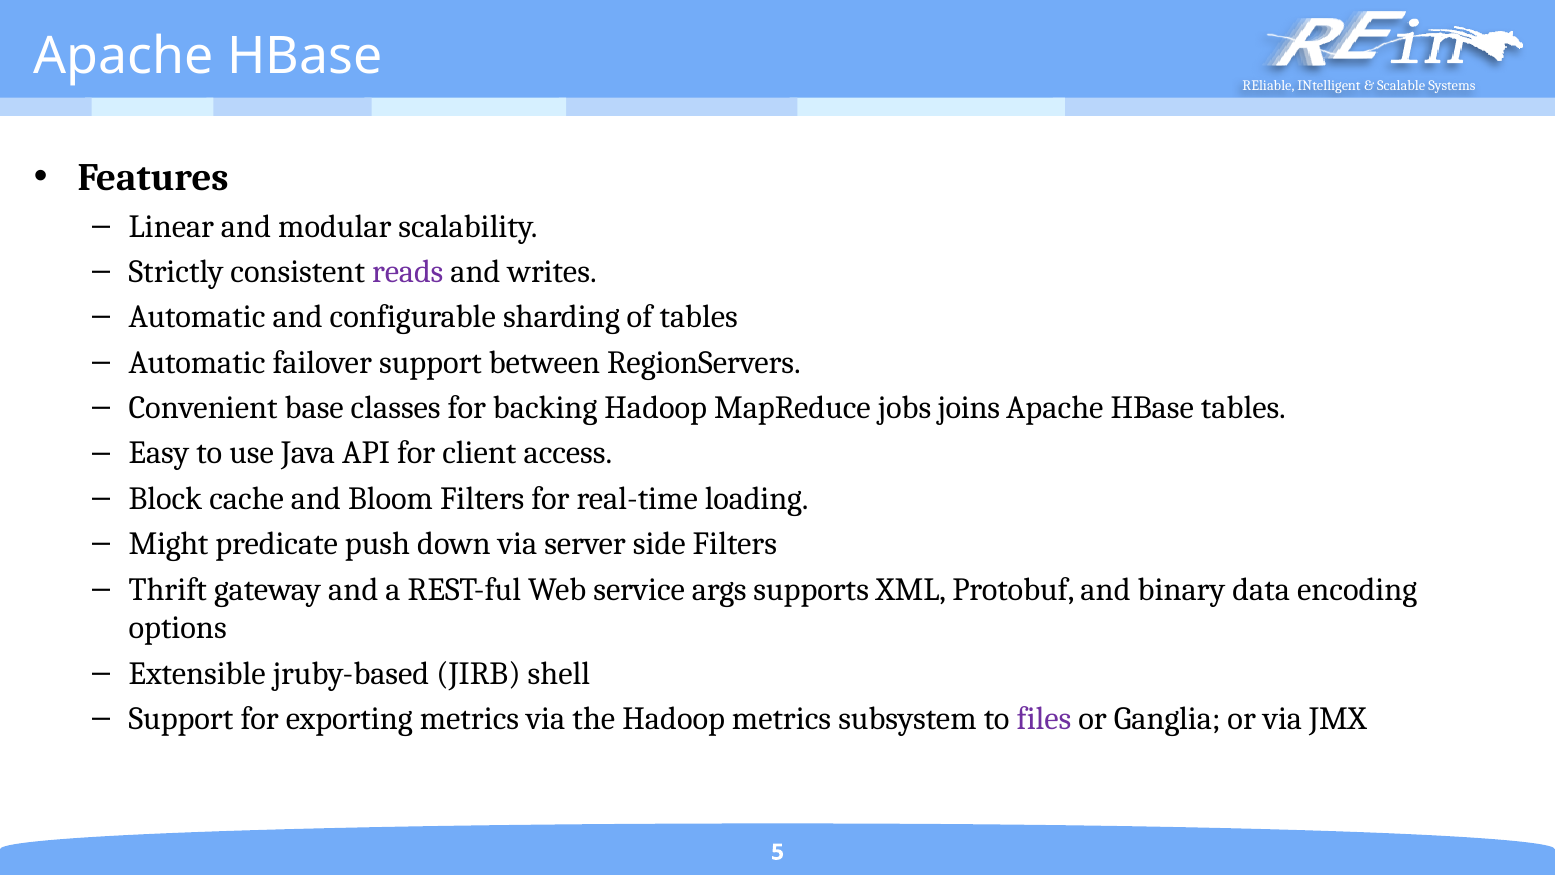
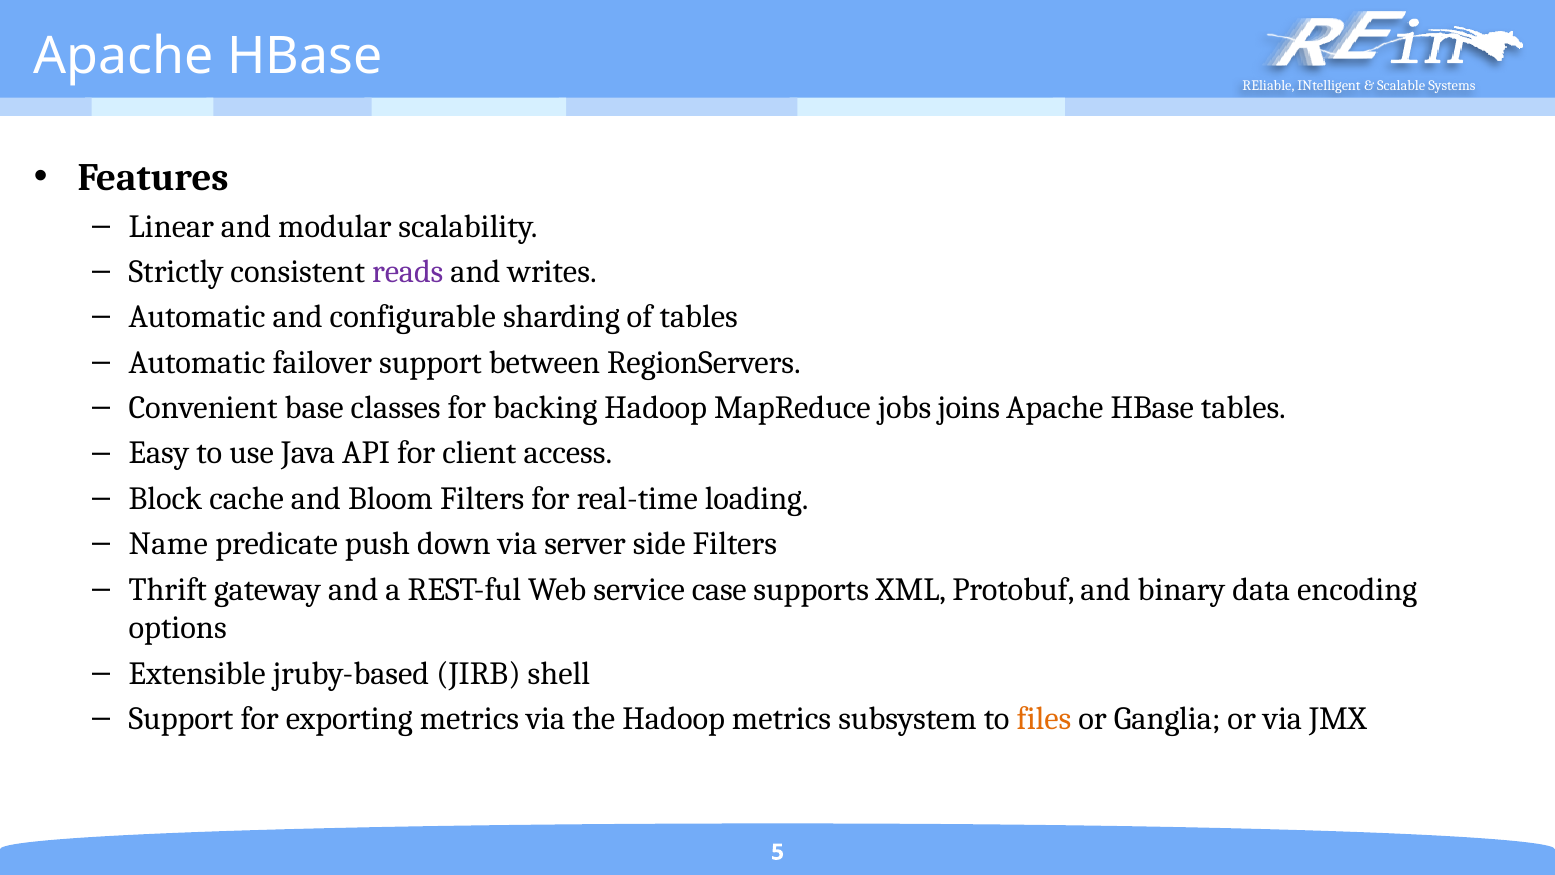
Might: Might -> Name
args: args -> case
files colour: purple -> orange
